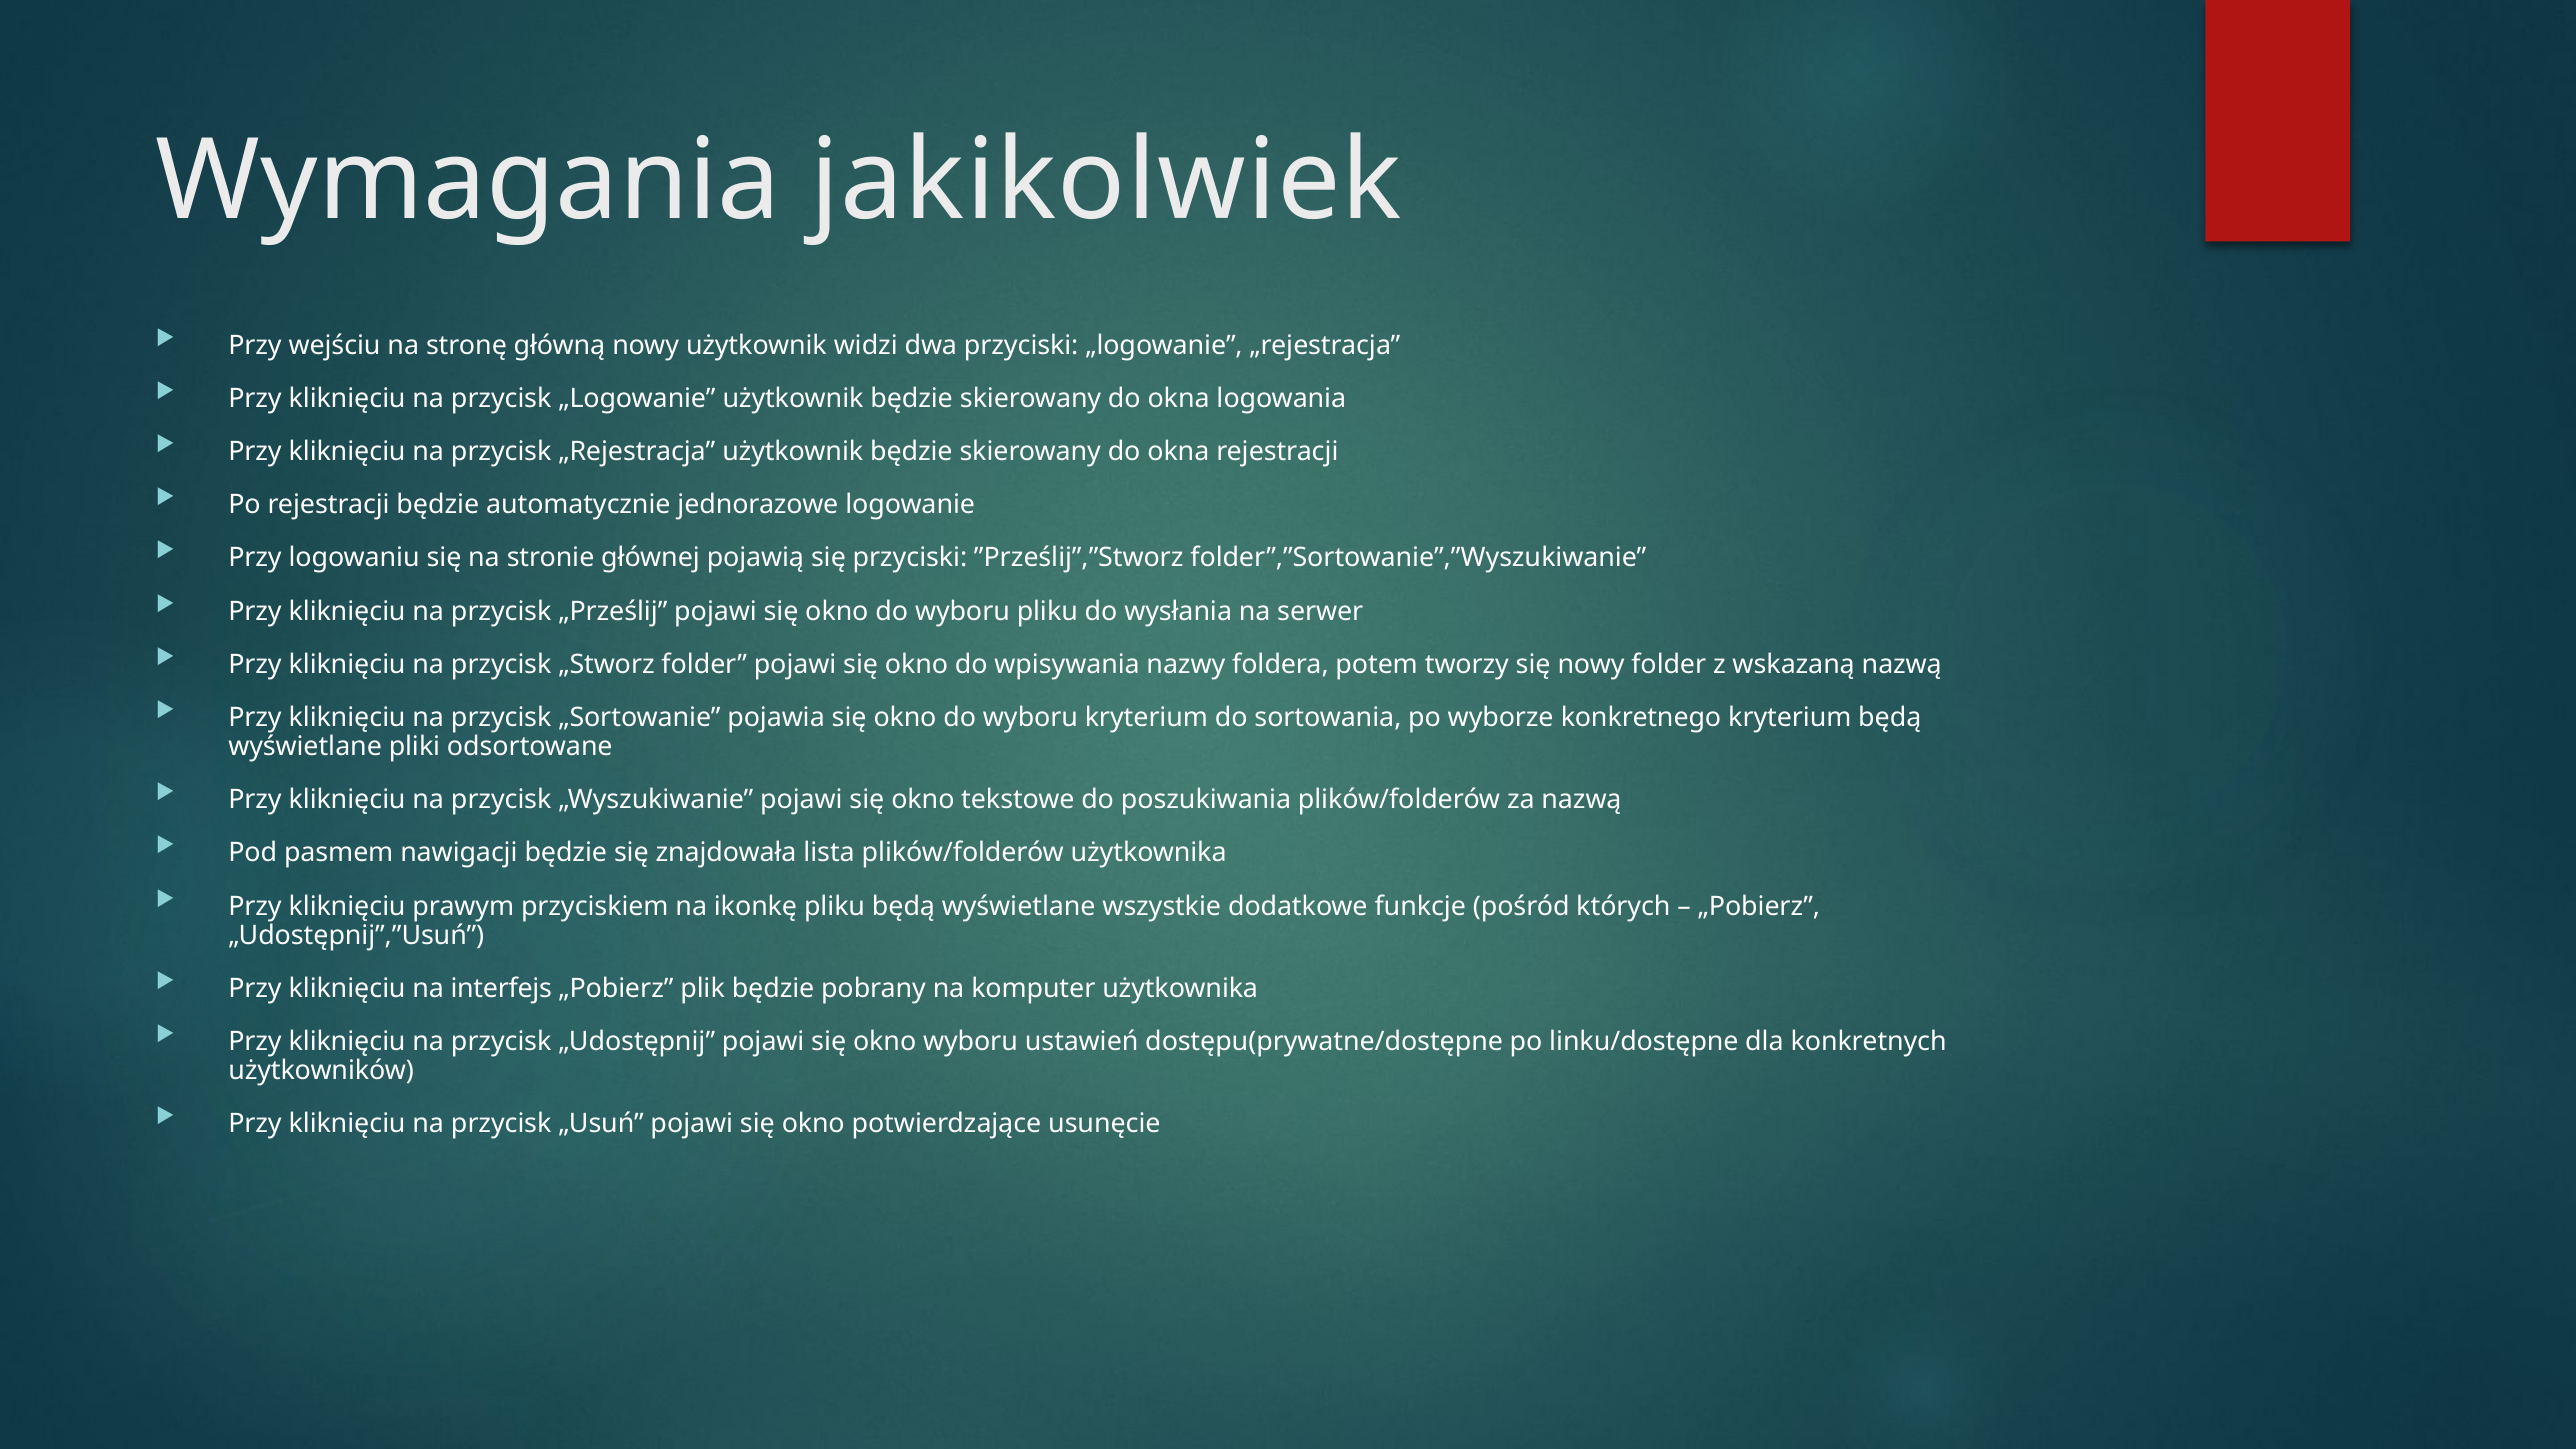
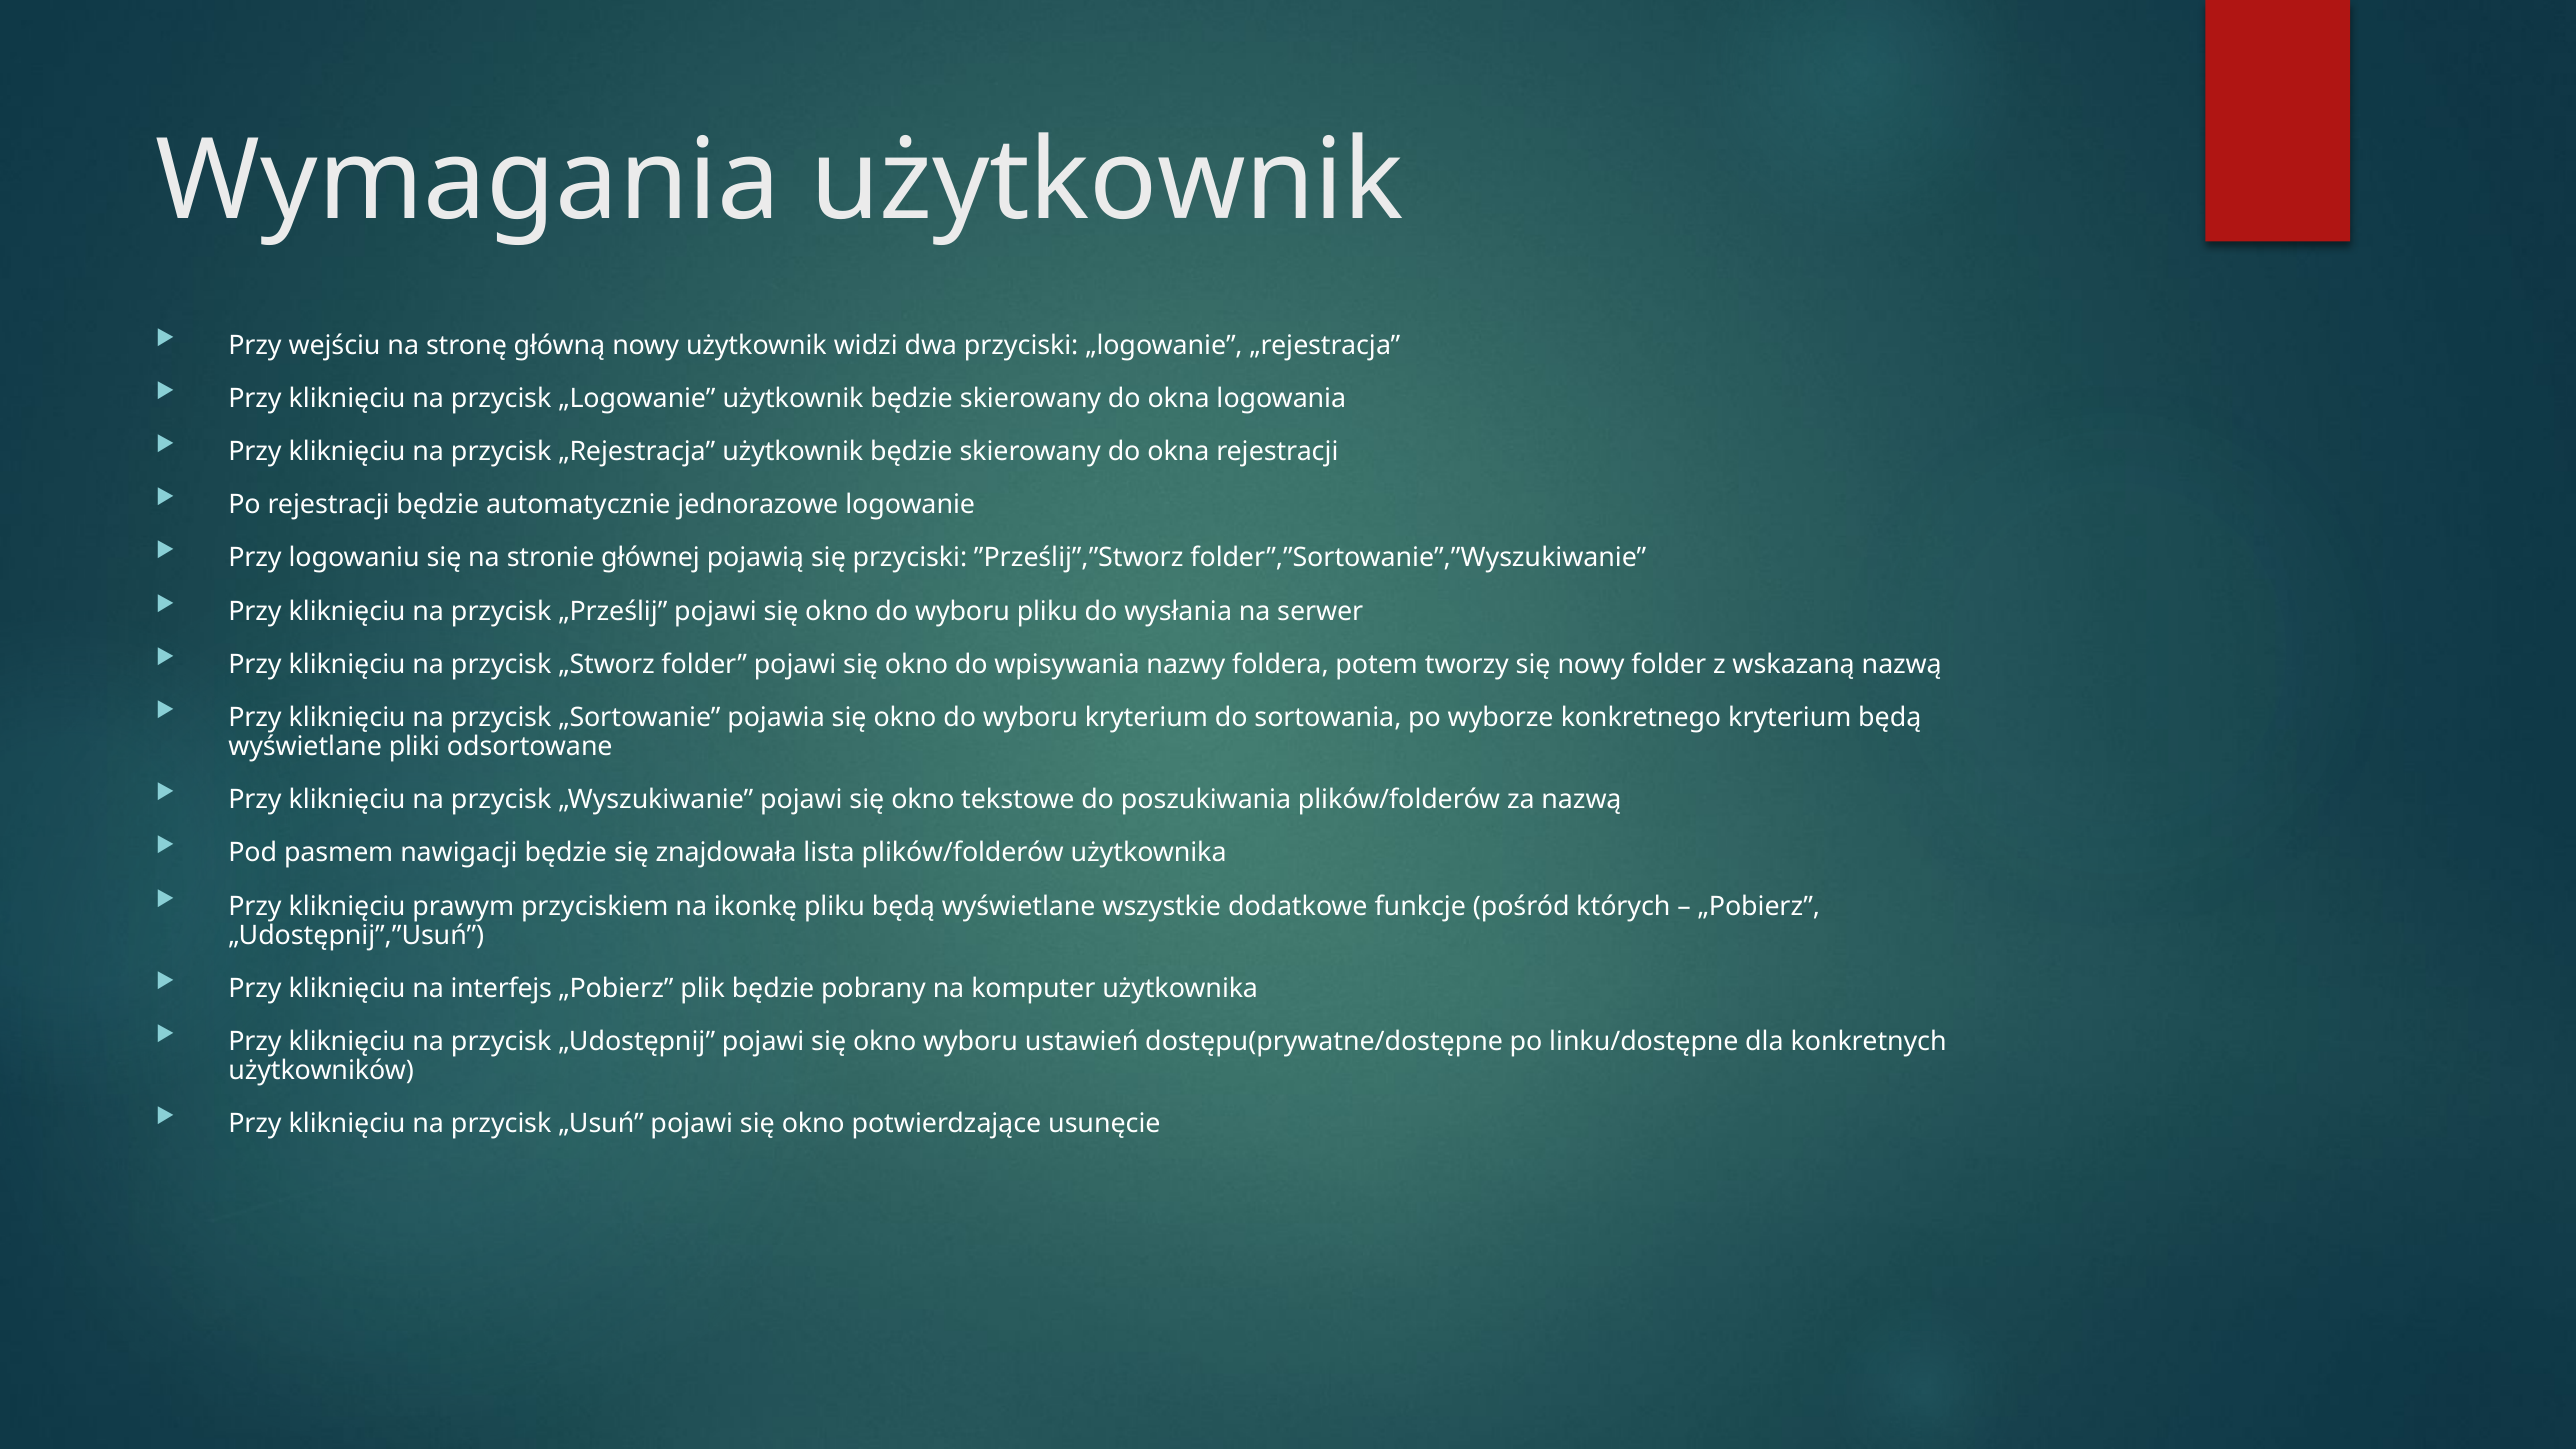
Wymagania jakikolwiek: jakikolwiek -> użytkownik
